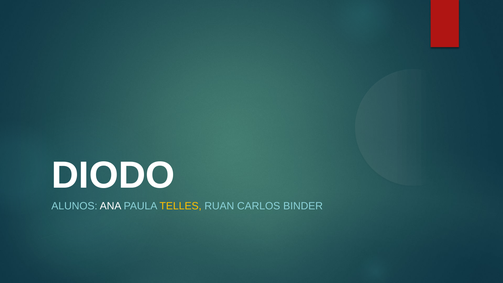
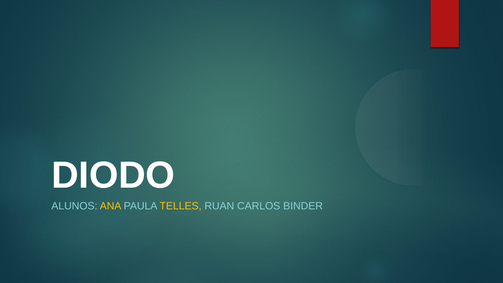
ANA colour: white -> yellow
